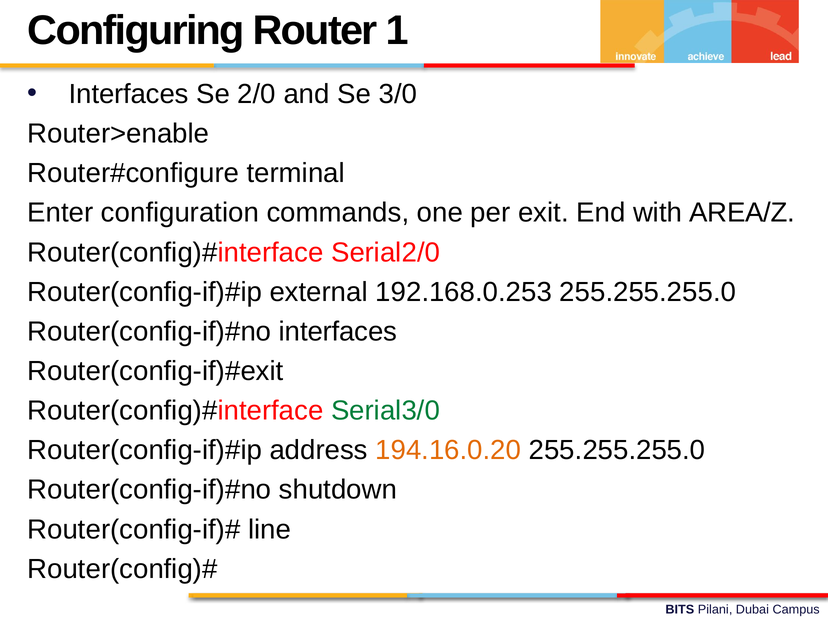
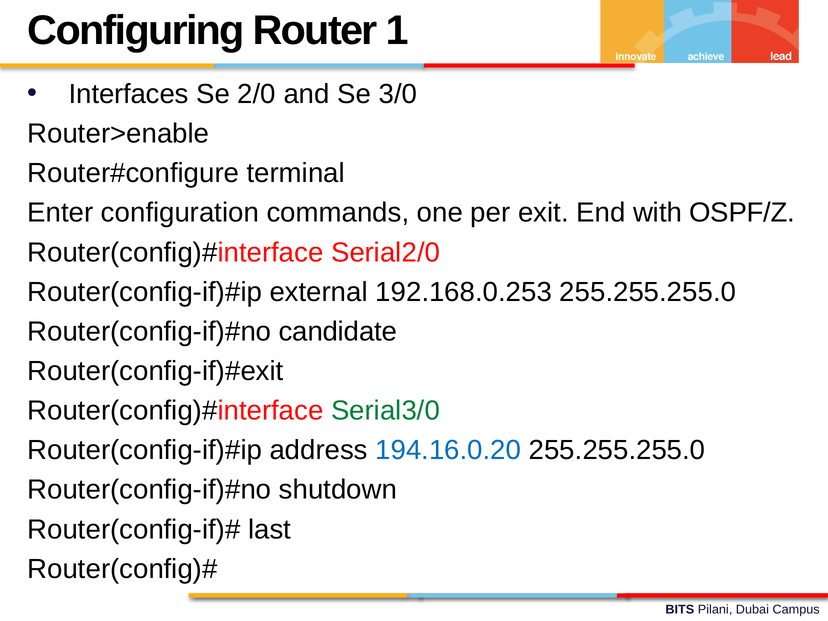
AREA/Z: AREA/Z -> OSPF/Z
interfaces at (338, 332): interfaces -> candidate
194.16.0.20 colour: orange -> blue
line: line -> last
